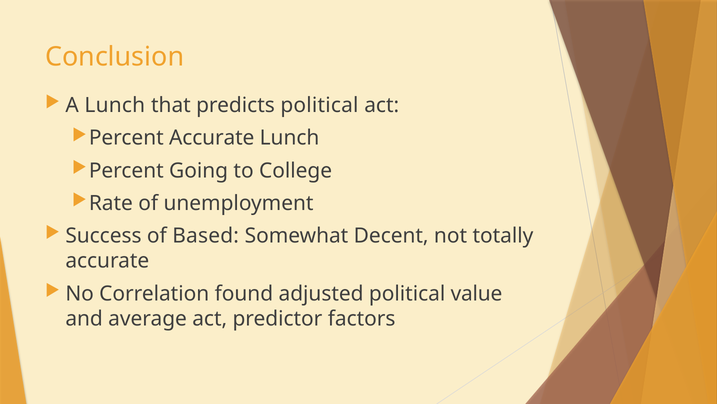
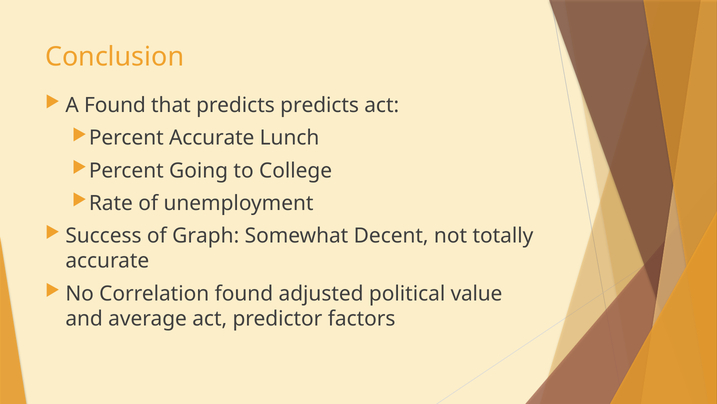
A Lunch: Lunch -> Found
predicts political: political -> predicts
Based: Based -> Graph
